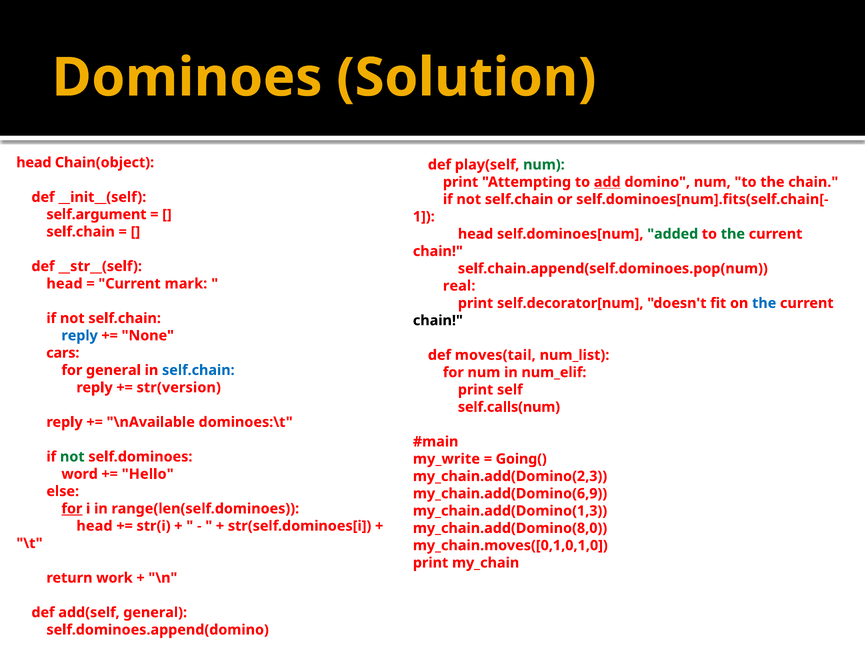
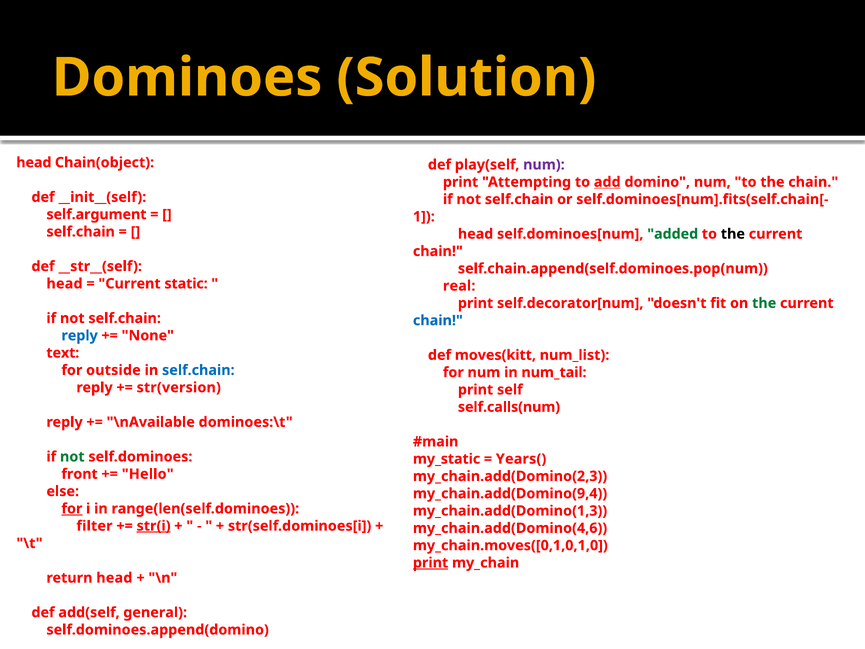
num at (544, 165) colour: green -> purple
the at (733, 234) colour: green -> black
mark: mark -> static
the at (764, 303) colour: blue -> green
chain at (438, 320) colour: black -> blue
cars: cars -> text
moves(tail: moves(tail -> moves(kitt
for general: general -> outside
num_elif: num_elif -> num_tail
my_write: my_write -> my_static
Going(: Going( -> Years(
word: word -> front
my_chain.add(Domino(6,9: my_chain.add(Domino(6,9 -> my_chain.add(Domino(9,4
head at (94, 526): head -> filter
str(i underline: none -> present
my_chain.add(Domino(8,0: my_chain.add(Domino(8,0 -> my_chain.add(Domino(4,6
print at (431, 563) underline: none -> present
return work: work -> head
